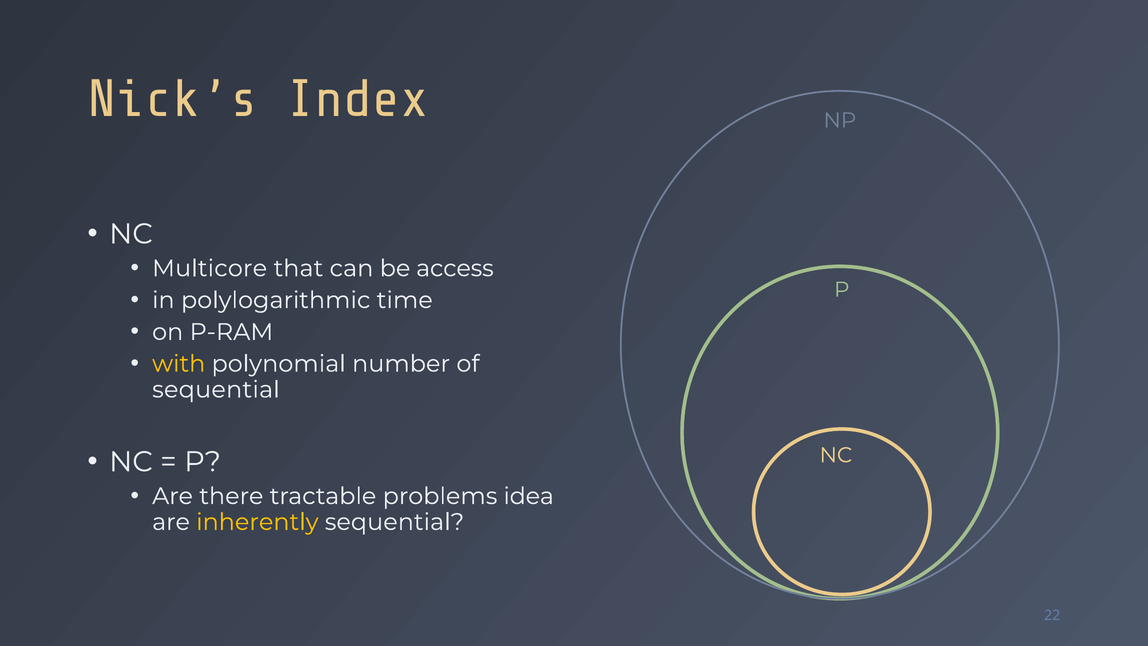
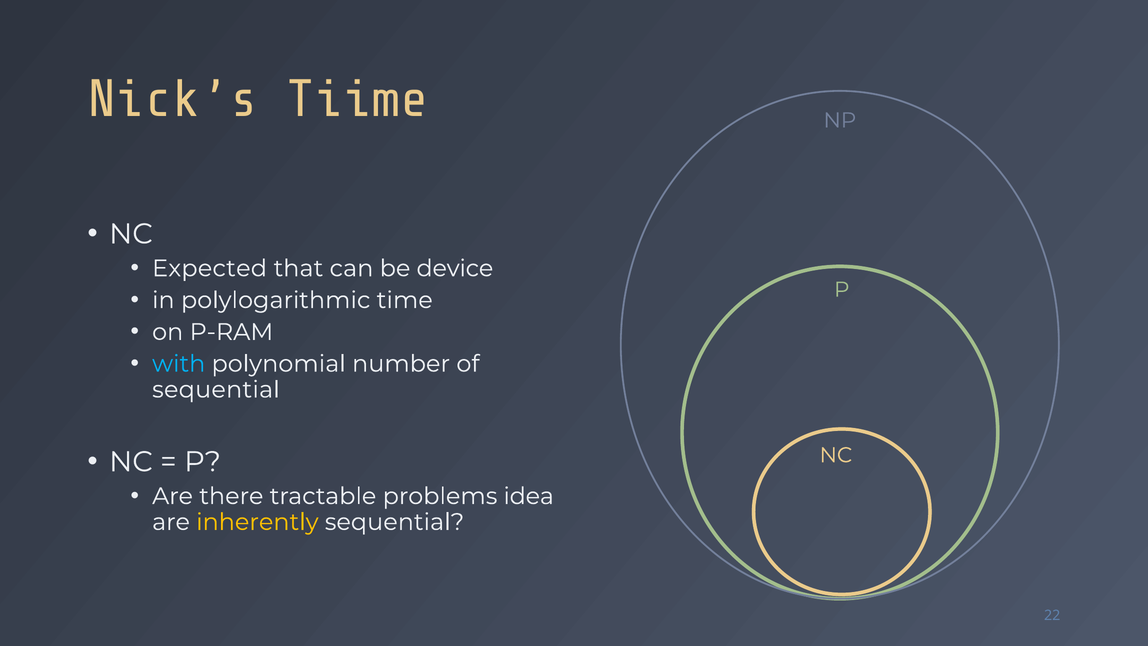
Index: Index -> Tiime
Multicore: Multicore -> Expected
access: access -> device
with colour: yellow -> light blue
